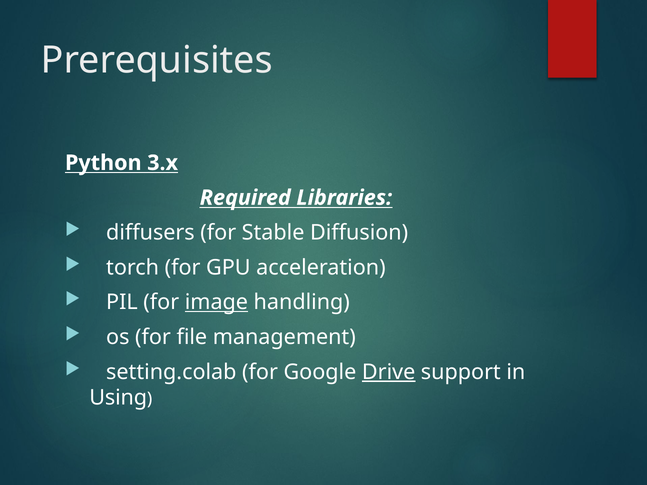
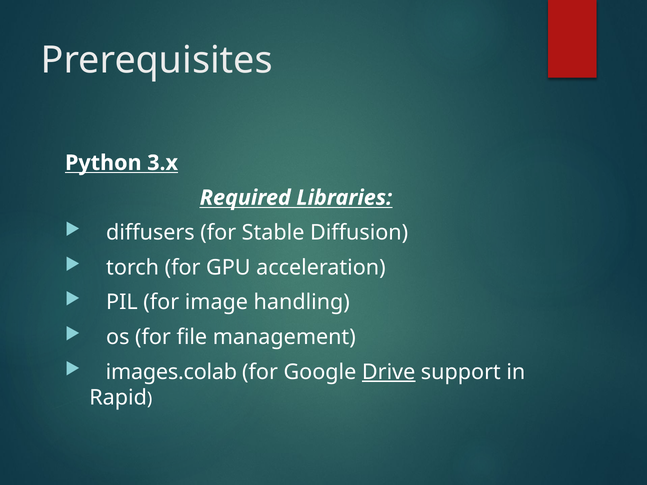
image underline: present -> none
setting.colab: setting.colab -> images.colab
Using: Using -> Rapid
